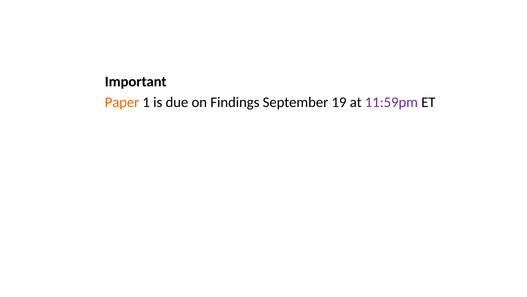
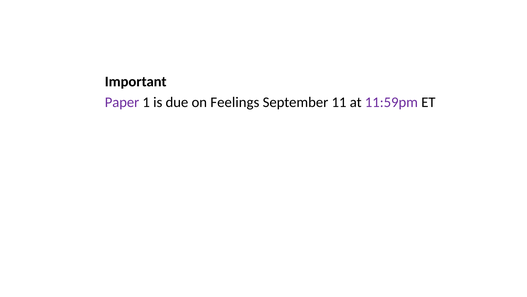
Paper colour: orange -> purple
Findings: Findings -> Feelings
19: 19 -> 11
